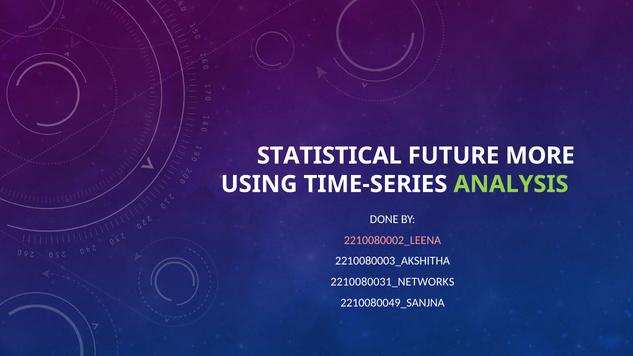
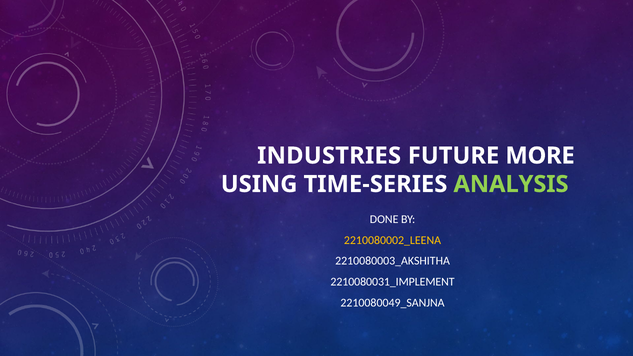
STATISTICAL: STATISTICAL -> INDUSTRIES
2210080002_LEENA colour: pink -> yellow
2210080031_NETWORKS: 2210080031_NETWORKS -> 2210080031_IMPLEMENT
